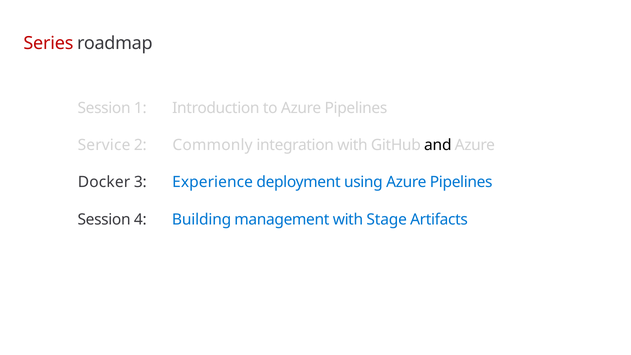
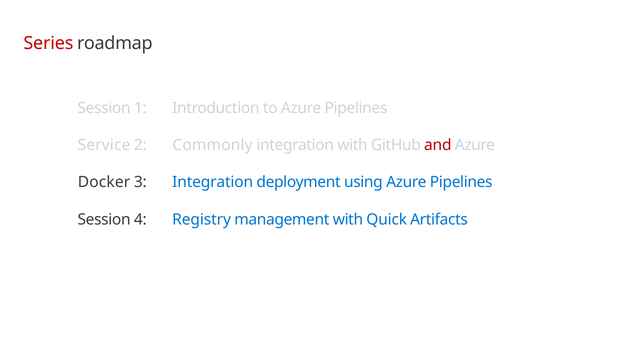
and colour: black -> red
3 Experience: Experience -> Integration
Building: Building -> Registry
Stage: Stage -> Quick
